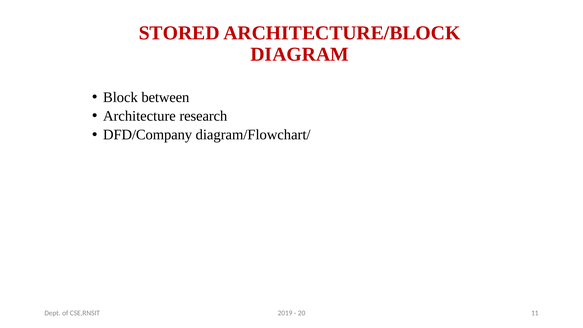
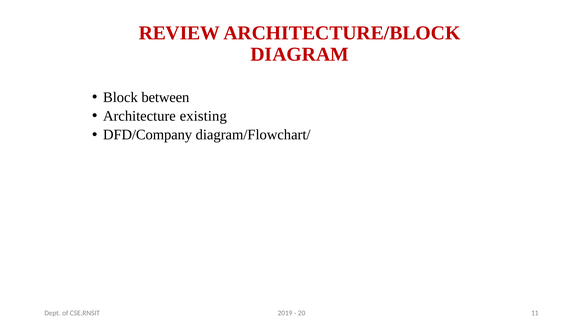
STORED: STORED -> REVIEW
research: research -> existing
